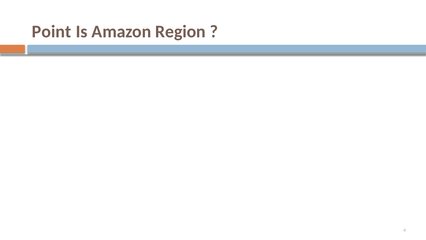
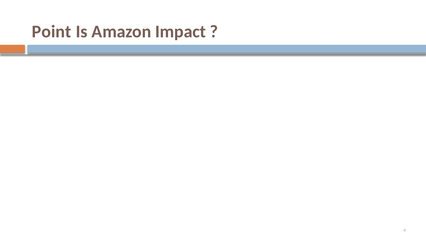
Region: Region -> Impact
